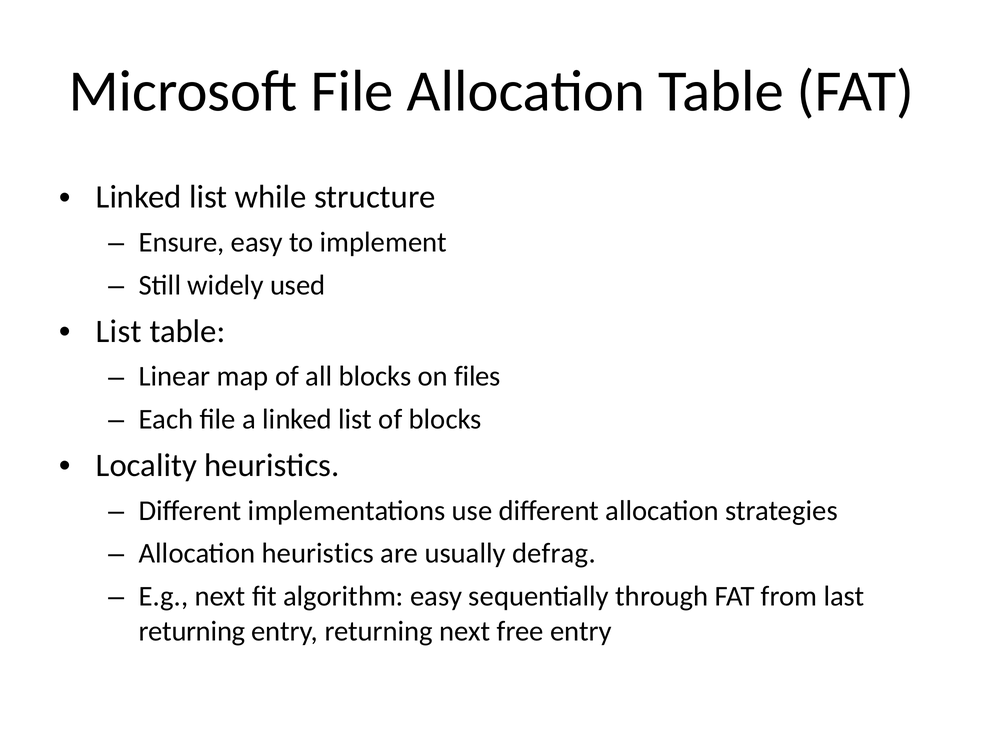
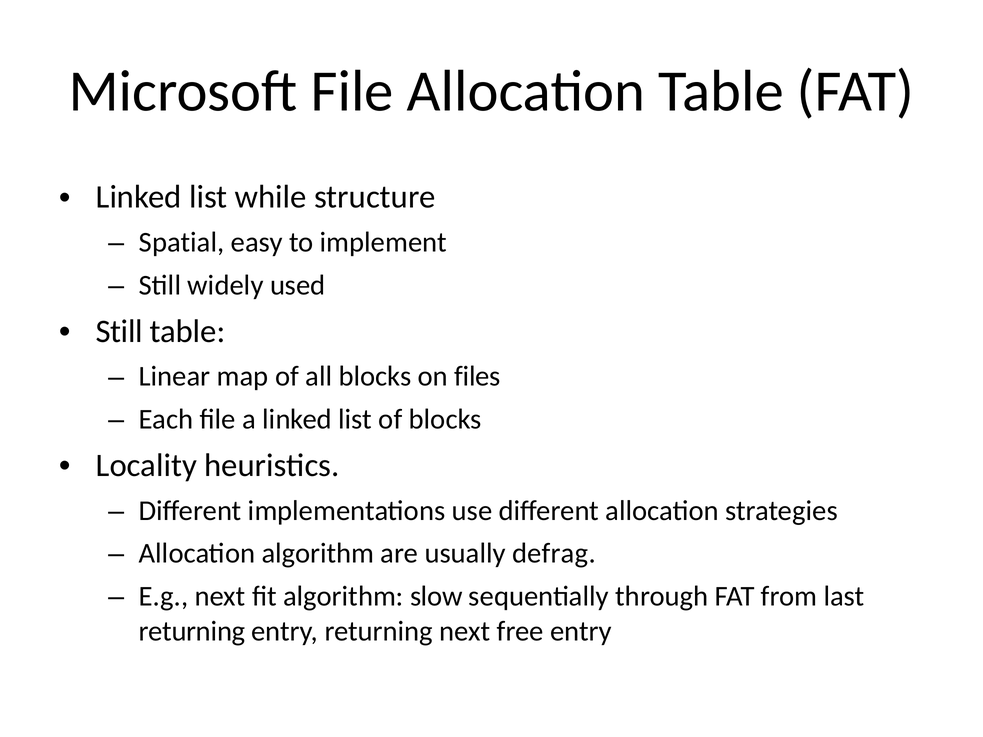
Ensure: Ensure -> Spatial
List at (119, 331): List -> Still
Allocation heuristics: heuristics -> algorithm
algorithm easy: easy -> slow
